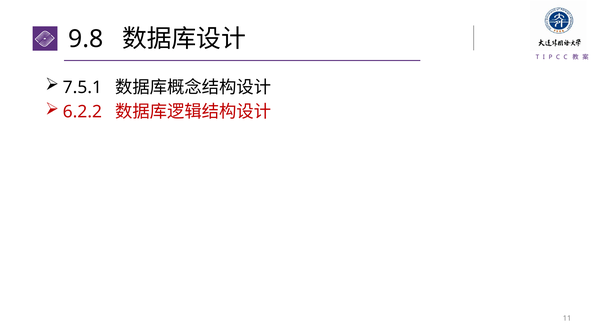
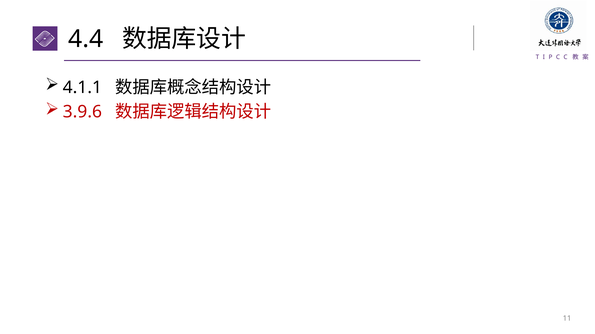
9.8: 9.8 -> 4.4
7.5.1: 7.5.1 -> 4.1.1
6.2.2: 6.2.2 -> 3.9.6
